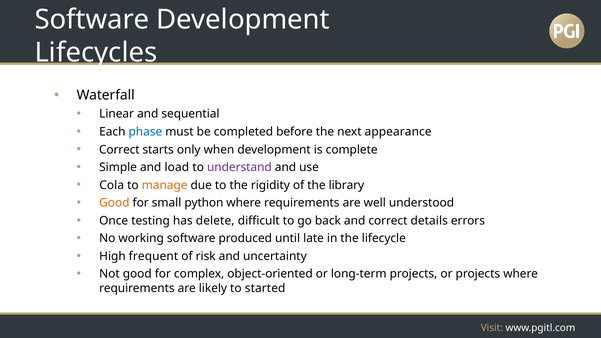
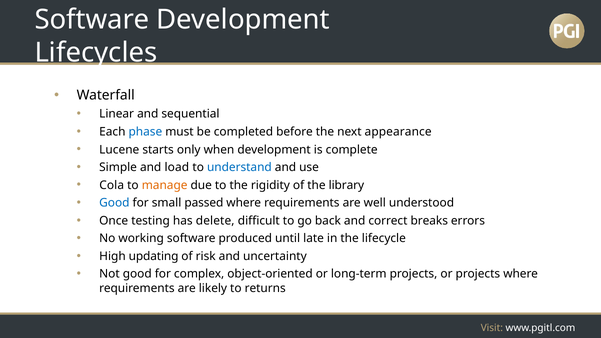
Correct at (119, 150): Correct -> Lucene
understand colour: purple -> blue
Good at (114, 203) colour: orange -> blue
python: python -> passed
details: details -> breaks
frequent: frequent -> updating
started: started -> returns
